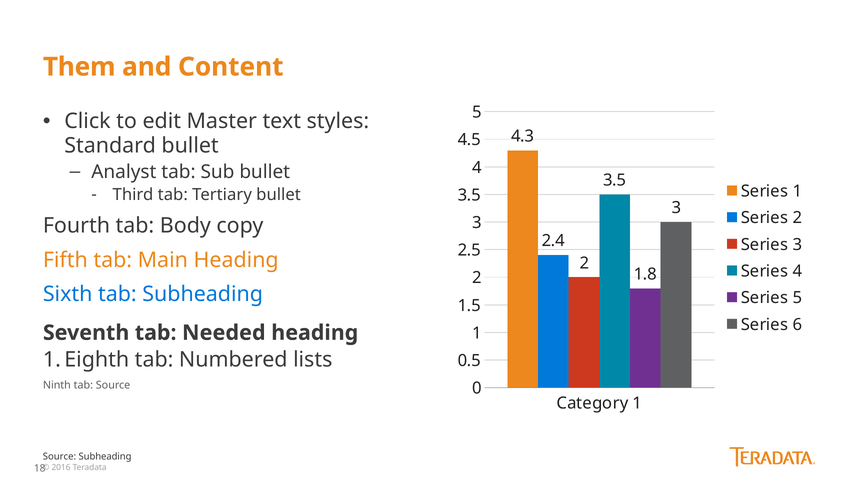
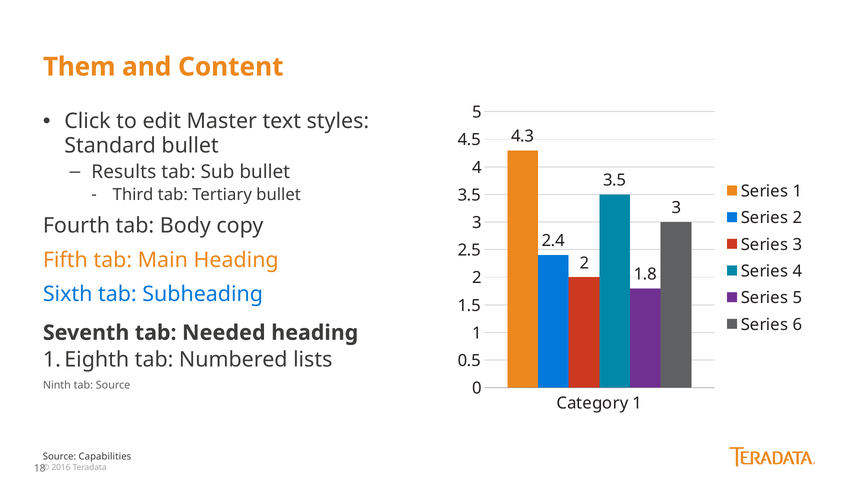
Analyst: Analyst -> Results
Source Subheading: Subheading -> Capabilities
